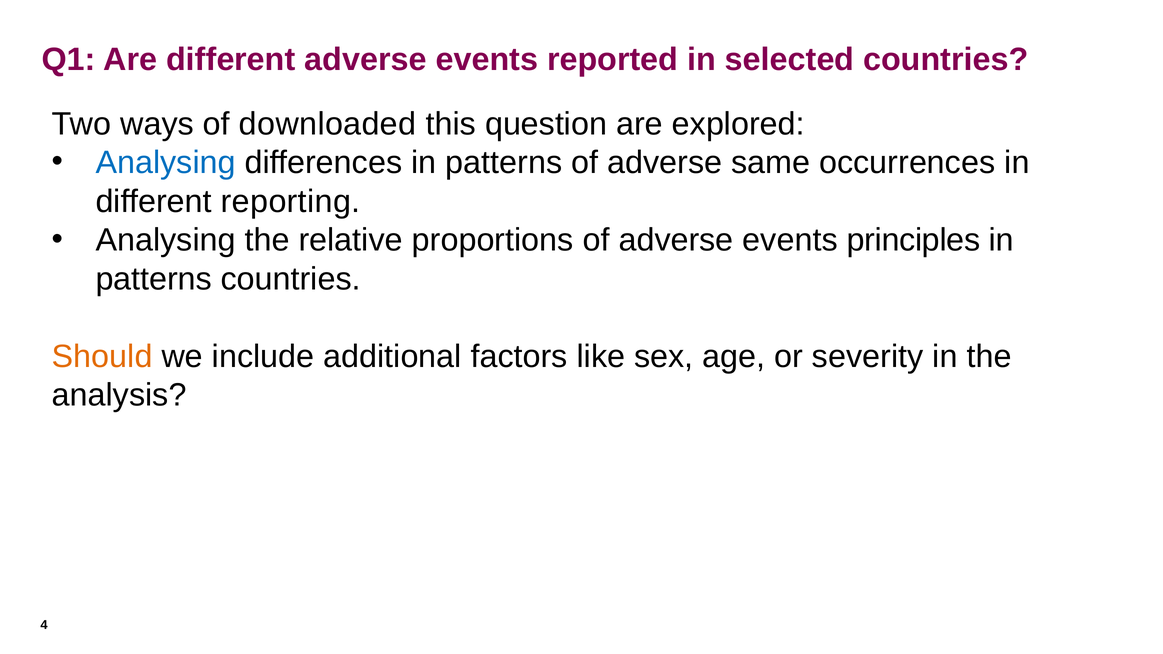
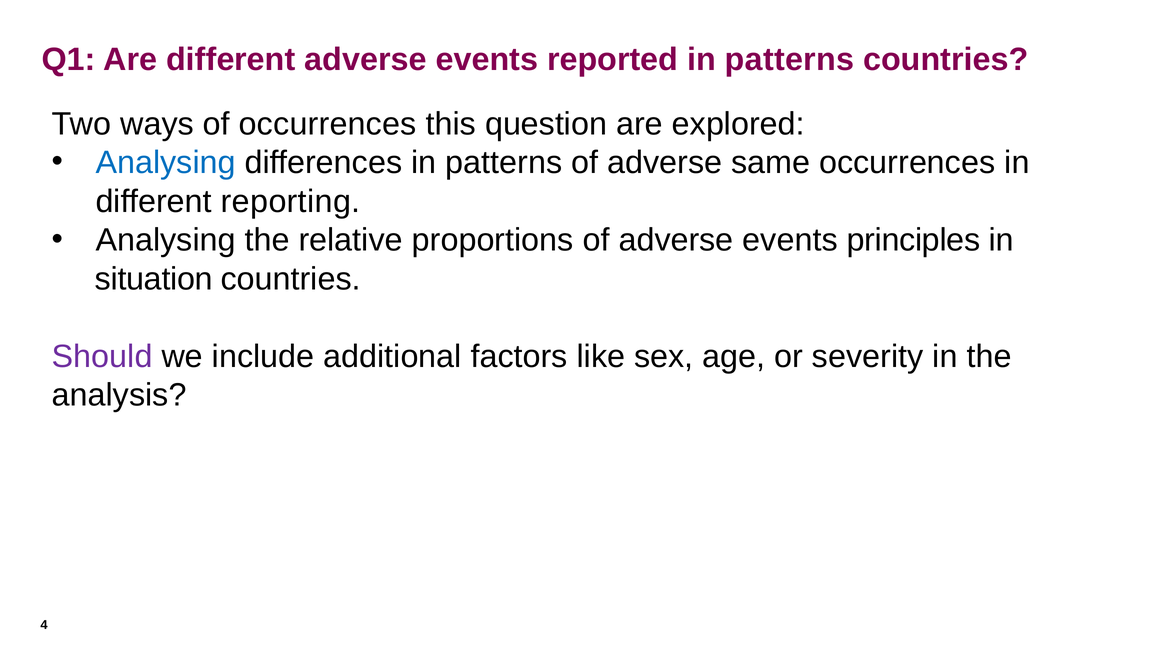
reported in selected: selected -> patterns
of downloaded: downloaded -> occurrences
patterns at (154, 279): patterns -> situation
Should colour: orange -> purple
